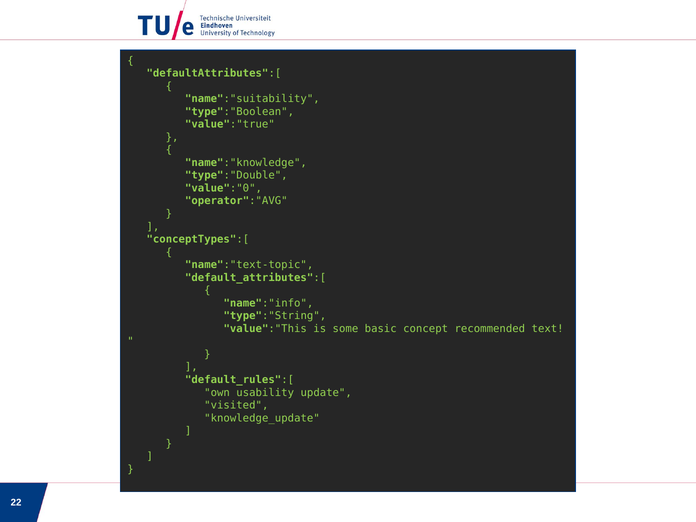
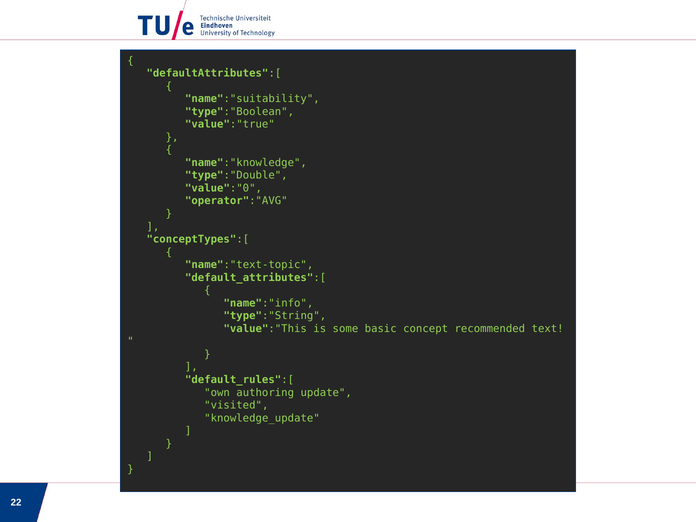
usability: usability -> authoring
